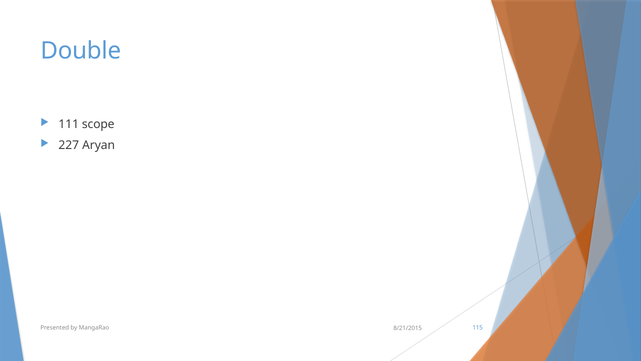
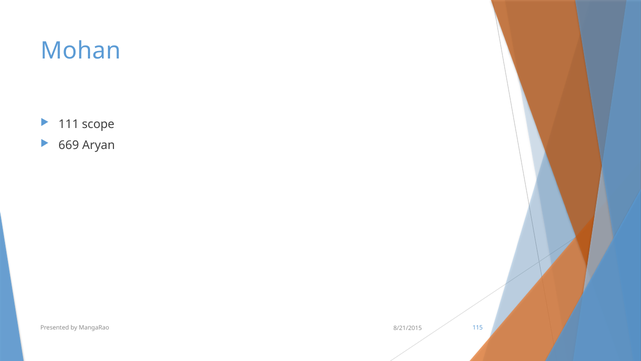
Double: Double -> Mohan
227: 227 -> 669
